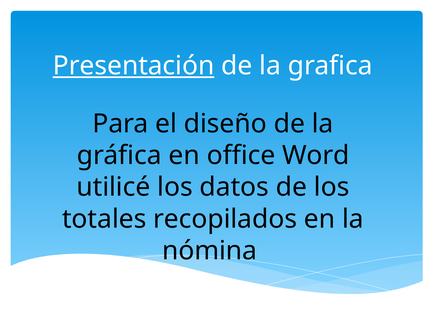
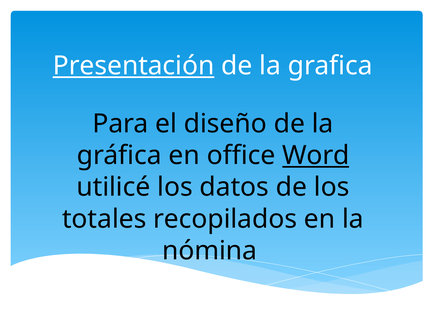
Word underline: none -> present
